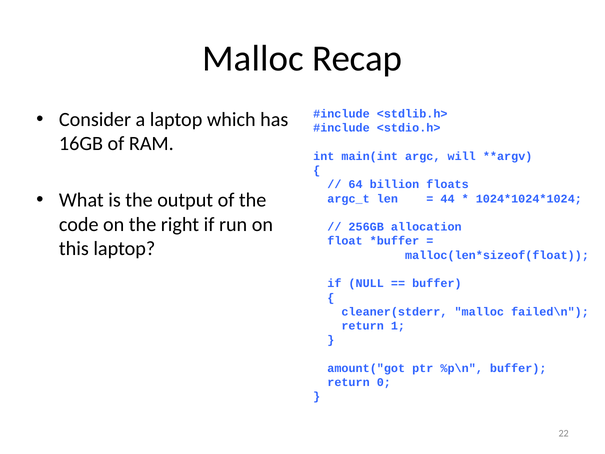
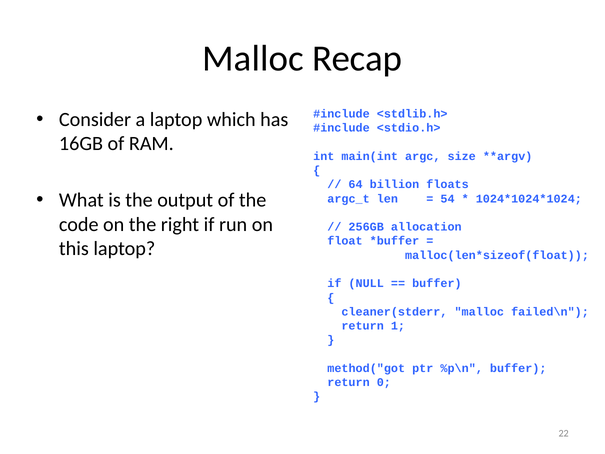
will: will -> size
44: 44 -> 54
amount("got: amount("got -> method("got
